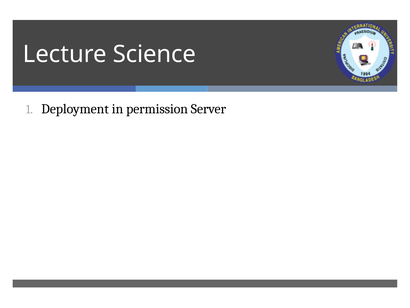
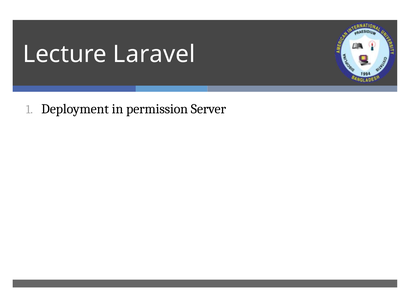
Science: Science -> Laravel
